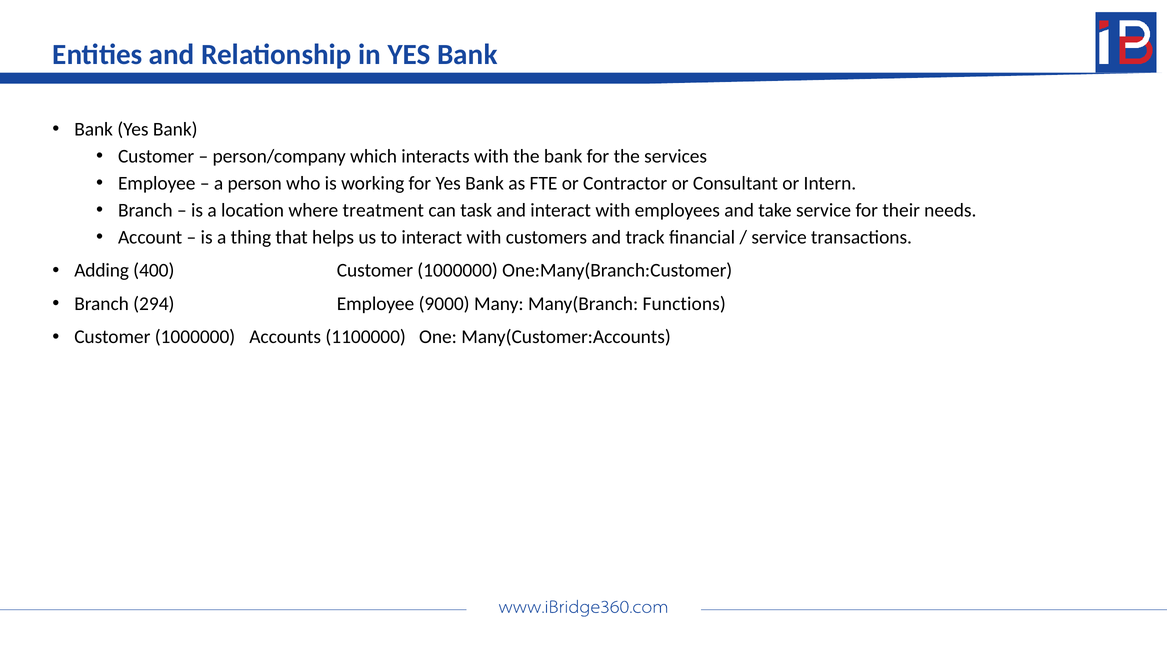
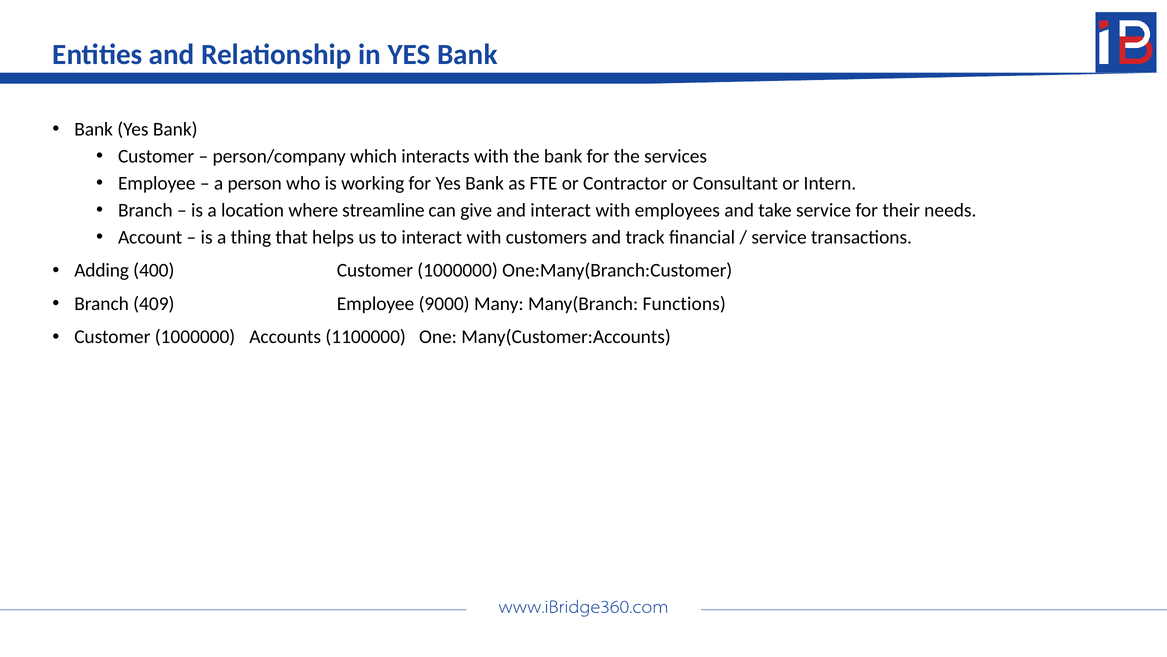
treatment: treatment -> streamline
task: task -> give
294: 294 -> 409
